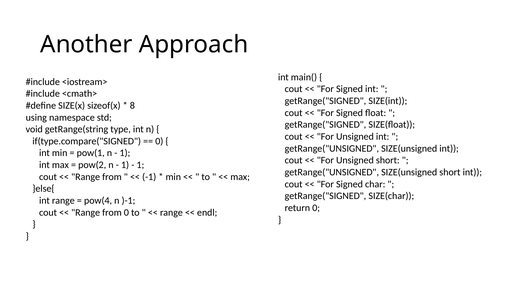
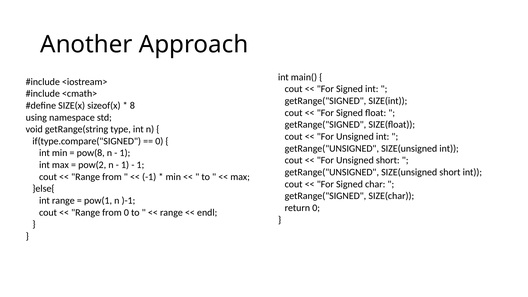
pow(1: pow(1 -> pow(8
pow(4: pow(4 -> pow(1
